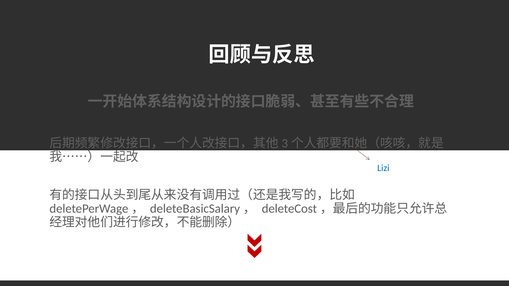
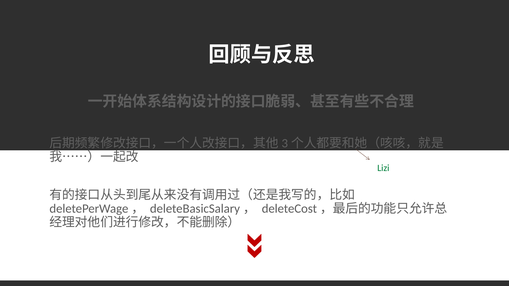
Lizi colour: blue -> green
